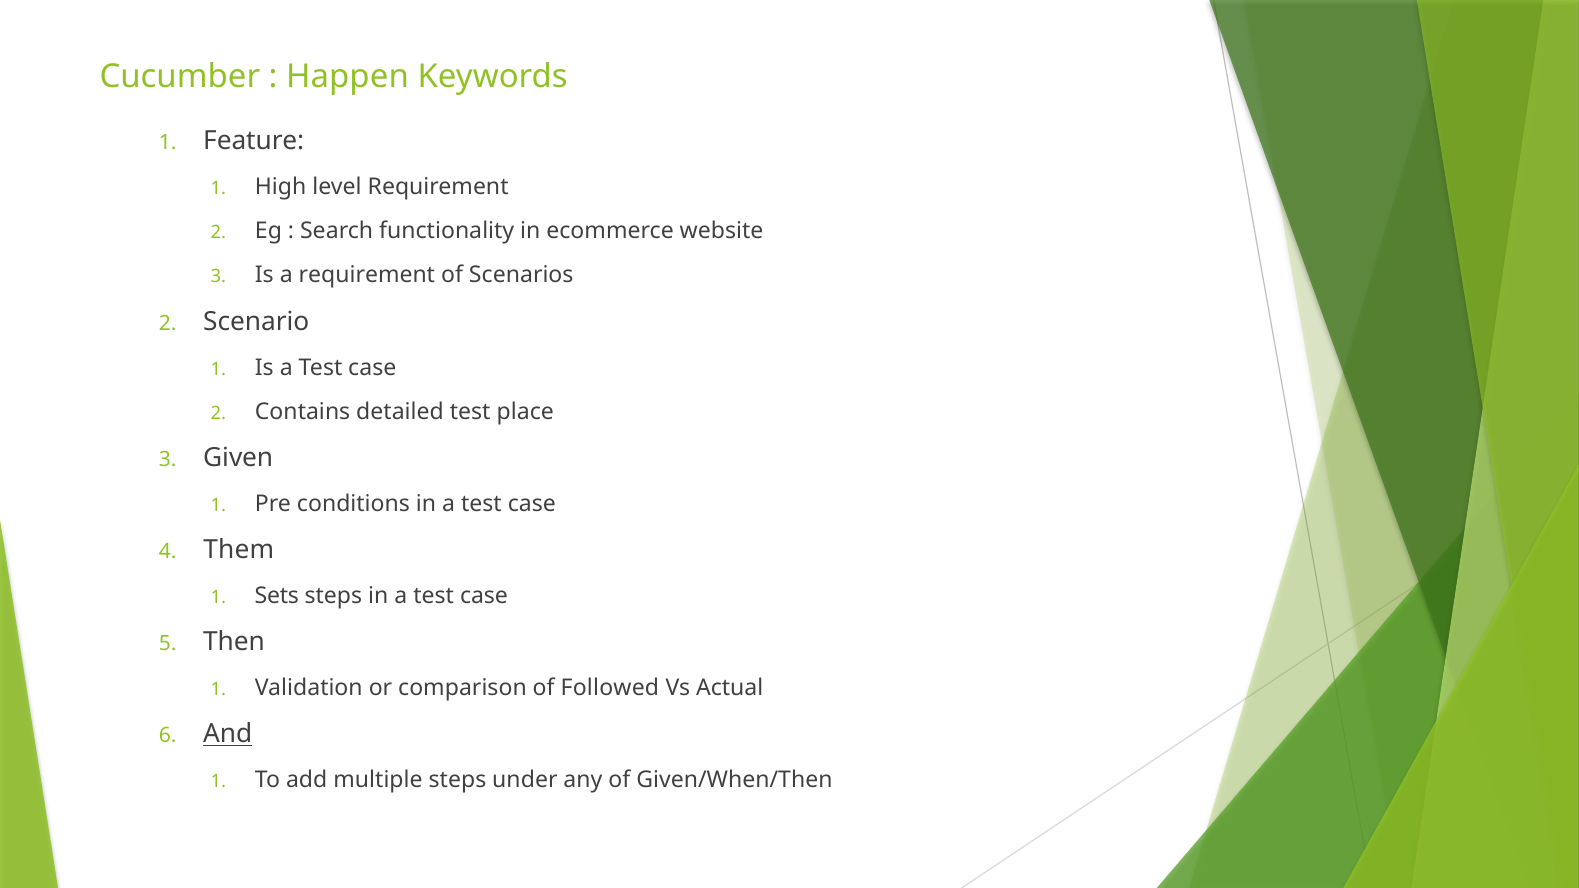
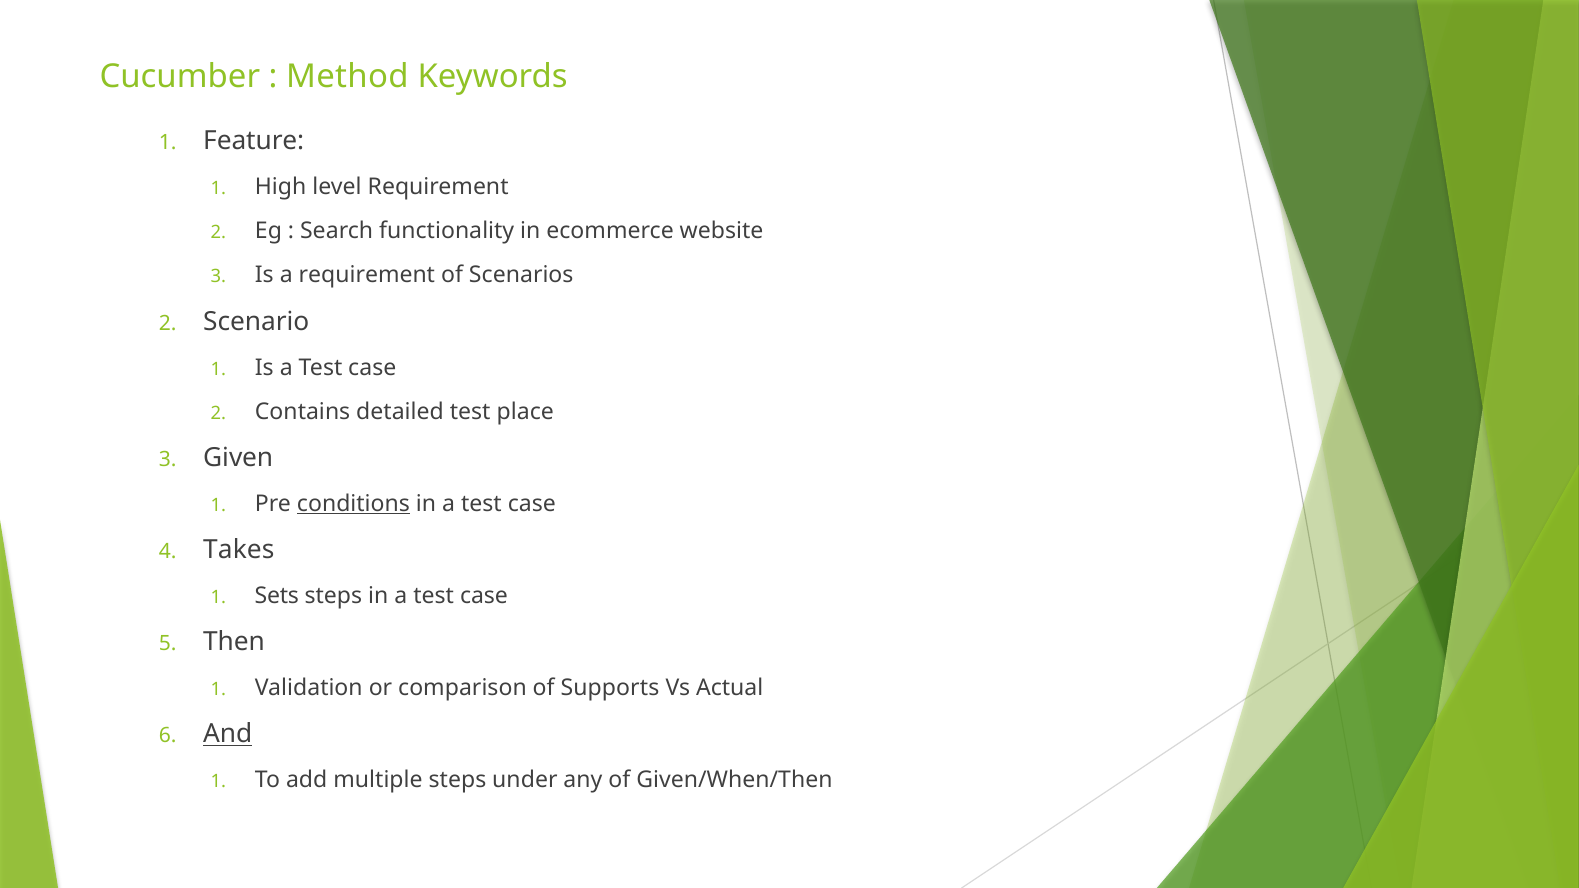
Happen: Happen -> Method
conditions underline: none -> present
Them: Them -> Takes
Followed: Followed -> Supports
